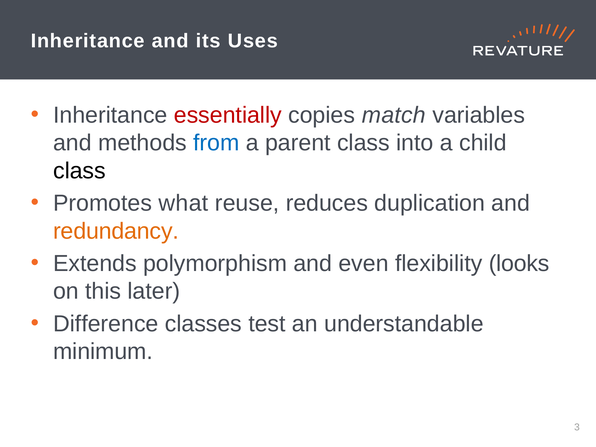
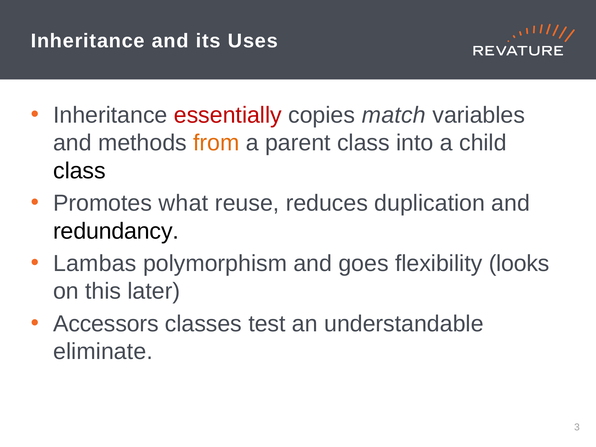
from colour: blue -> orange
redundancy colour: orange -> black
Extends: Extends -> Lambas
even: even -> goes
Difference: Difference -> Accessors
minimum: minimum -> eliminate
